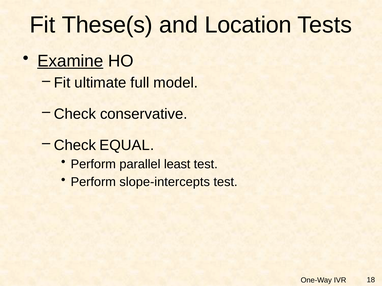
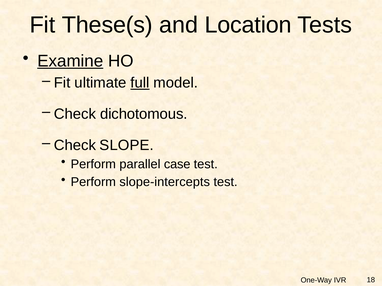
full underline: none -> present
conservative: conservative -> dichotomous
EQUAL: EQUAL -> SLOPE
least: least -> case
